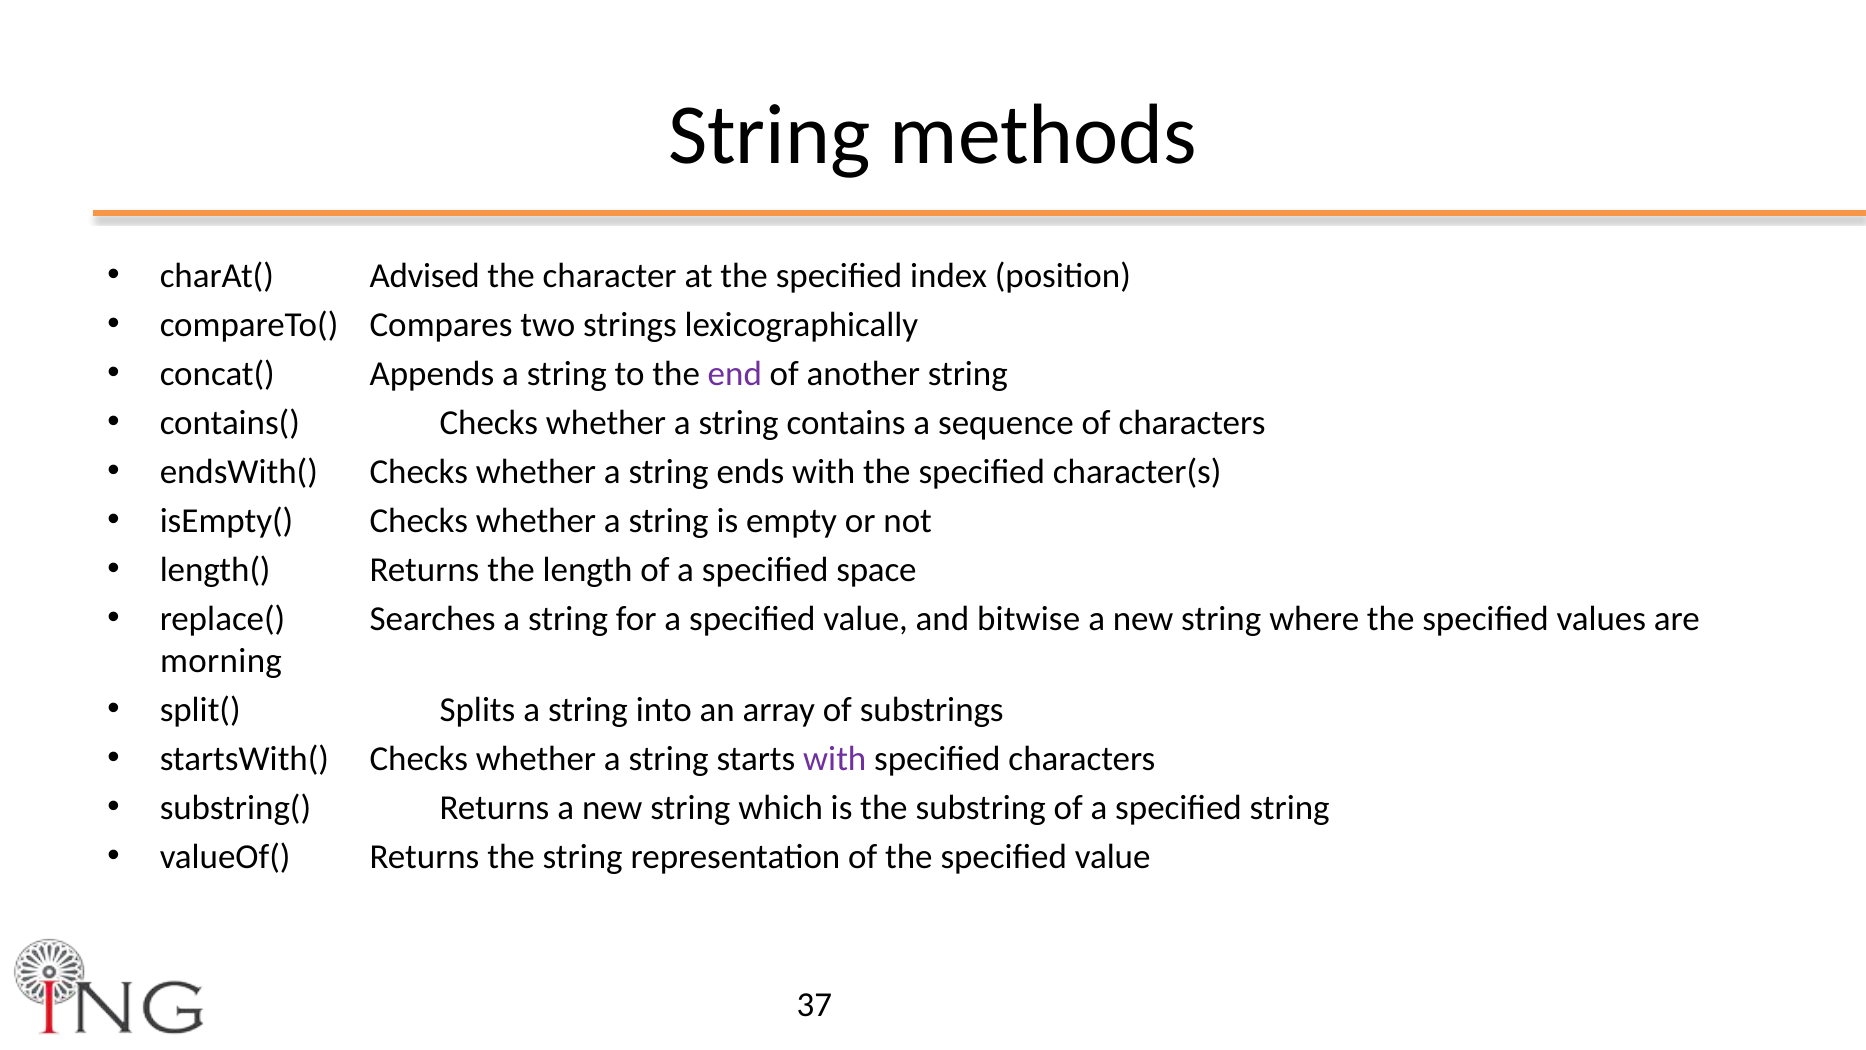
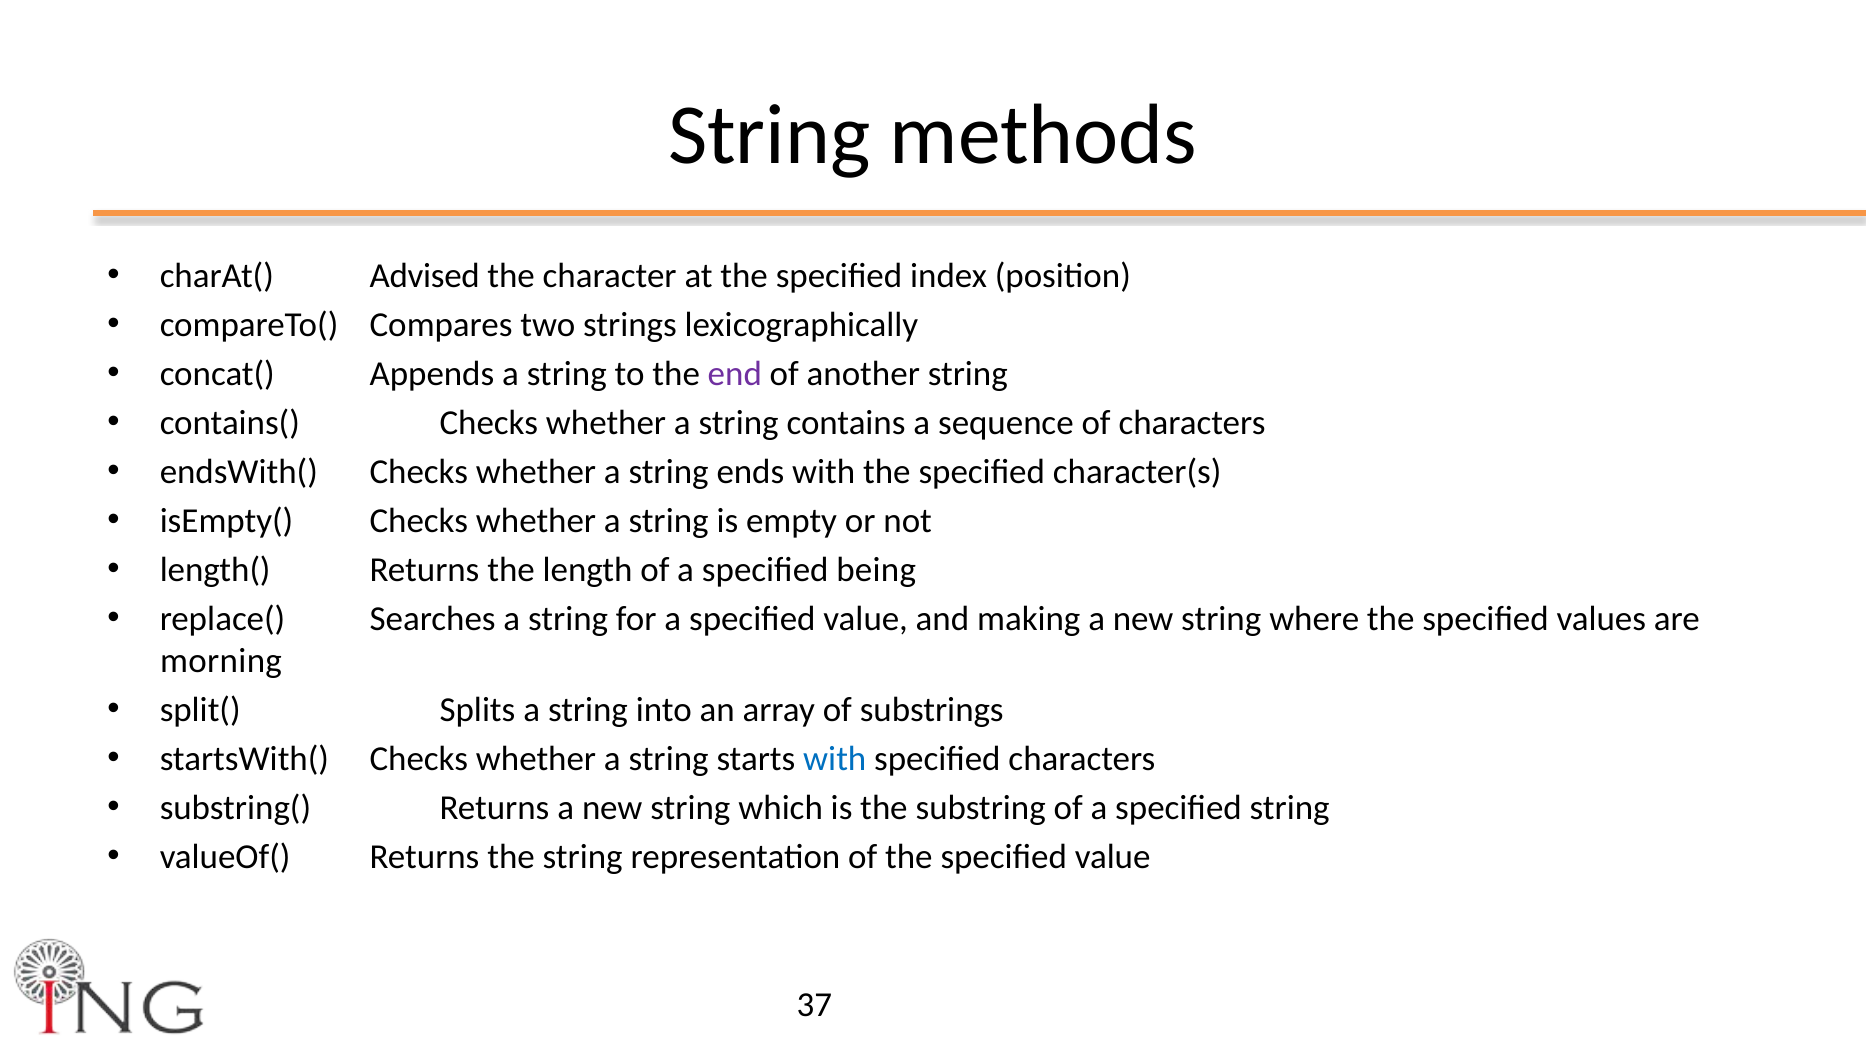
space: space -> being
bitwise: bitwise -> making
with at (835, 758) colour: purple -> blue
